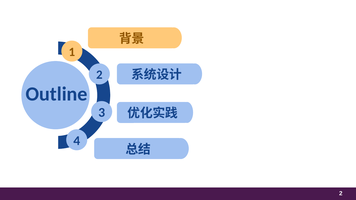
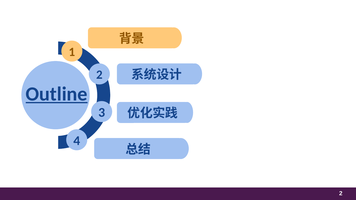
Outline underline: none -> present
